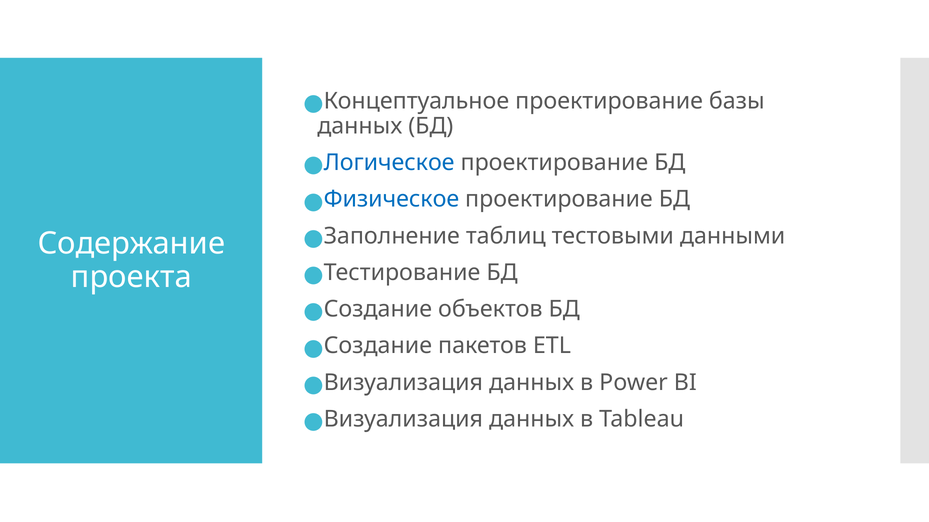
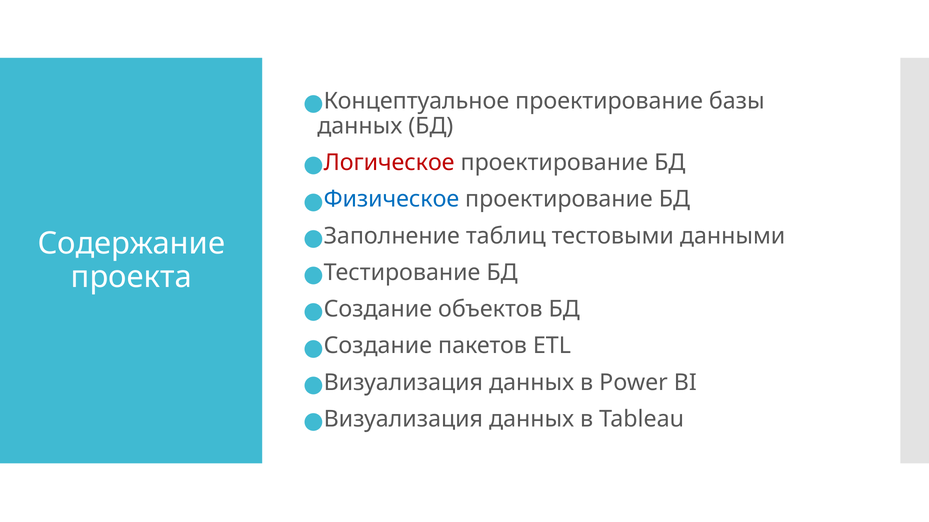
Логическое colour: blue -> red
